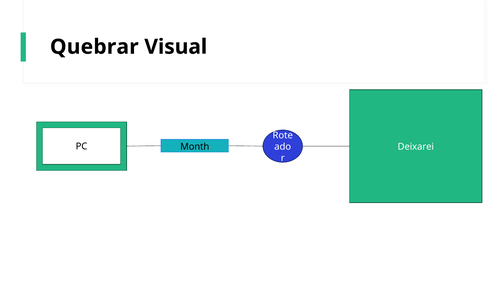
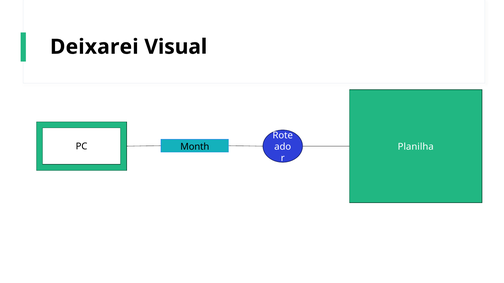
Quebrar: Quebrar -> Deixarei
Deixarei: Deixarei -> Planilha
